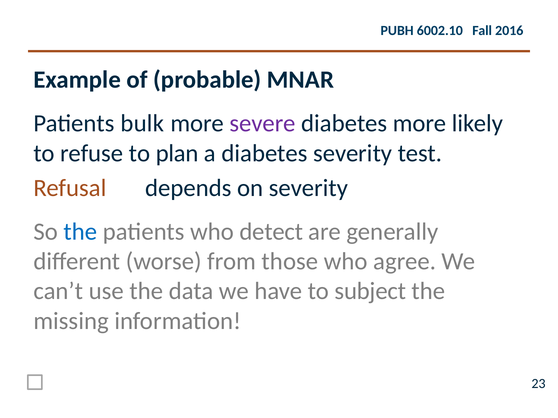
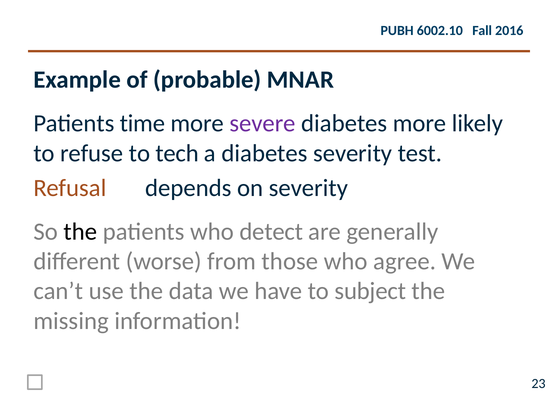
bulk: bulk -> time
plan: plan -> tech
the at (80, 232) colour: blue -> black
